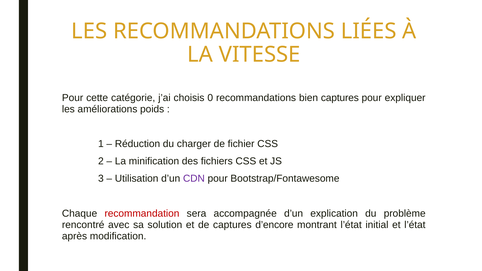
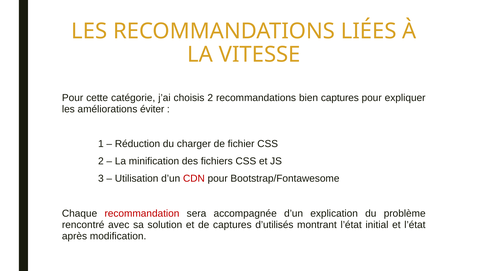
choisis 0: 0 -> 2
poids: poids -> éviter
CDN colour: purple -> red
d’encore: d’encore -> d’utilisés
